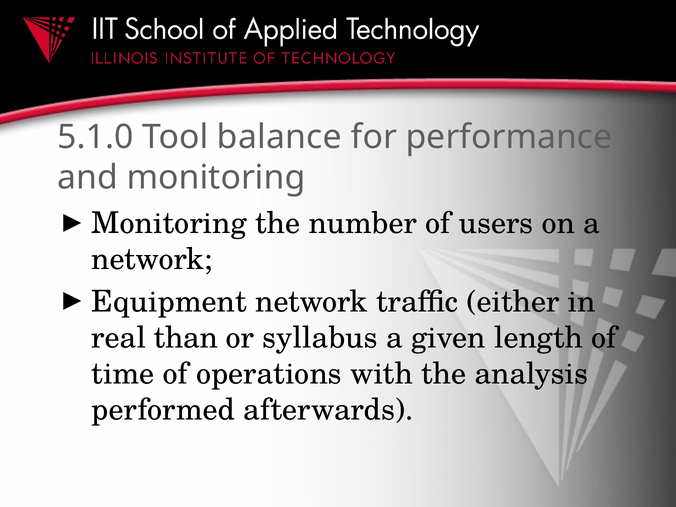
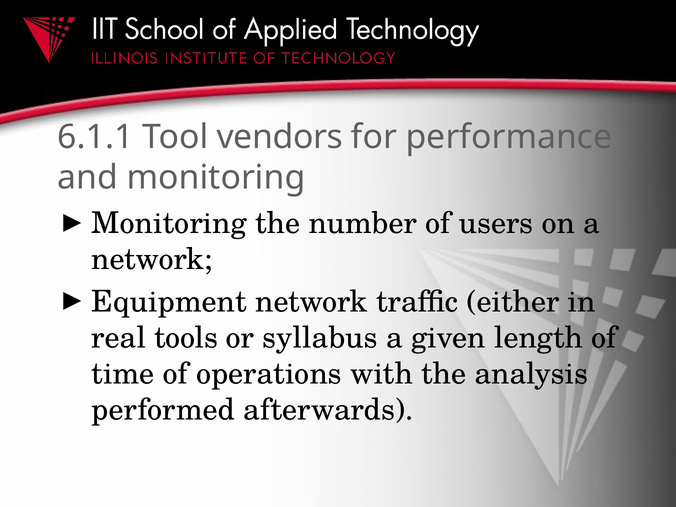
5.1.0: 5.1.0 -> 6.1.1
balance: balance -> vendors
than: than -> tools
